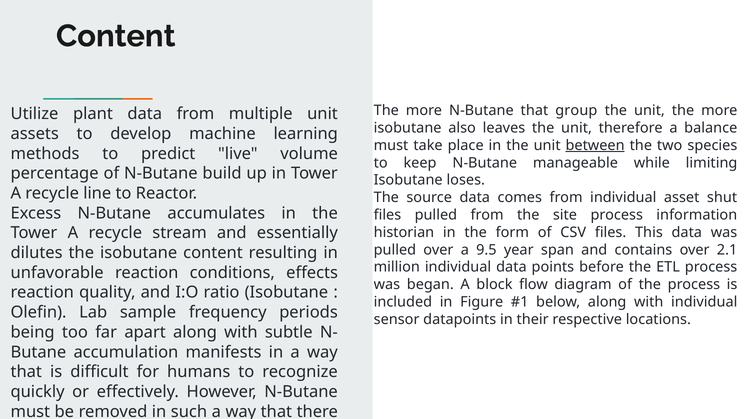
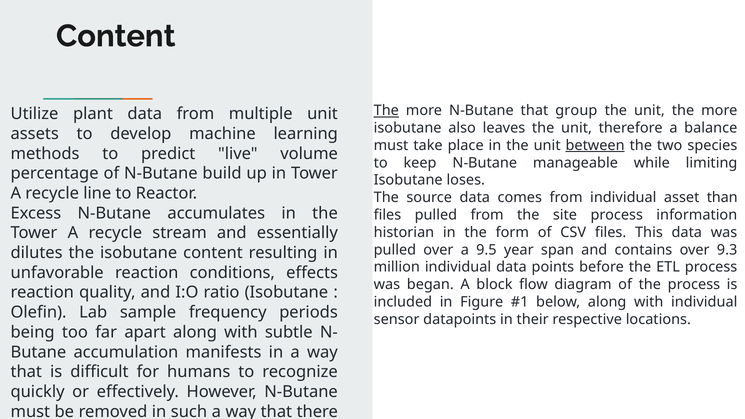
The at (386, 111) underline: none -> present
shut: shut -> than
2.1: 2.1 -> 9.3
